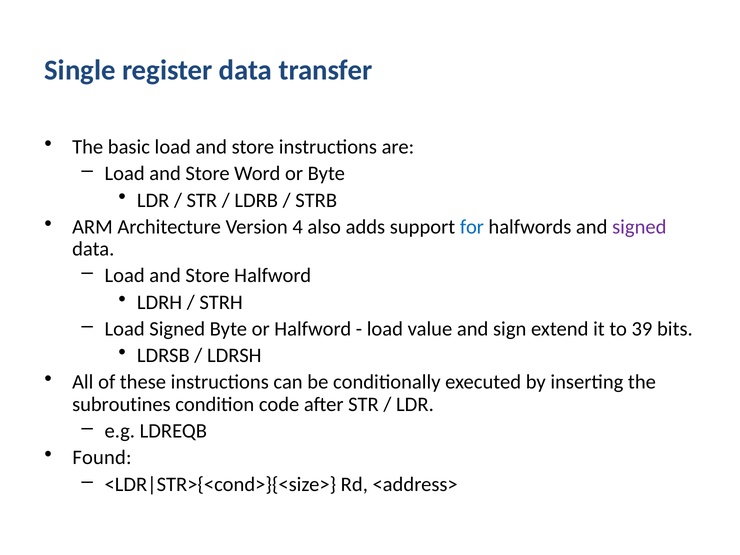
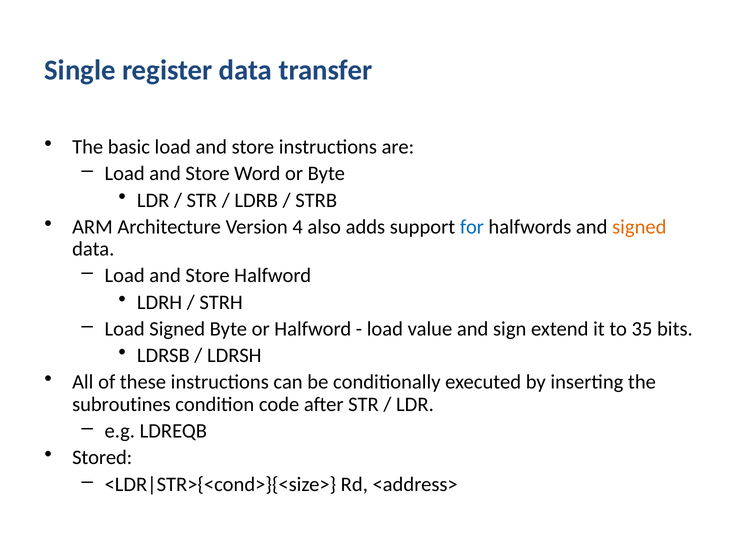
signed at (639, 227) colour: purple -> orange
39: 39 -> 35
Found: Found -> Stored
